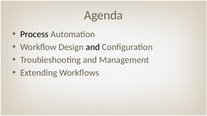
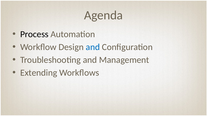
and at (93, 47) colour: black -> blue
